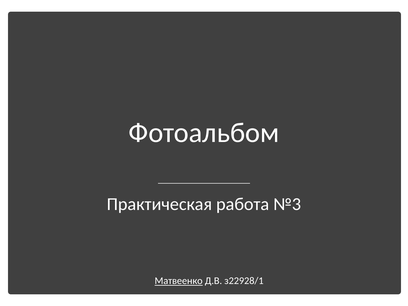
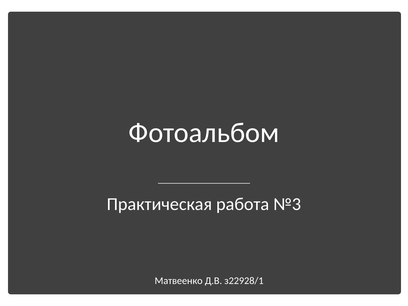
Матвеенко underline: present -> none
